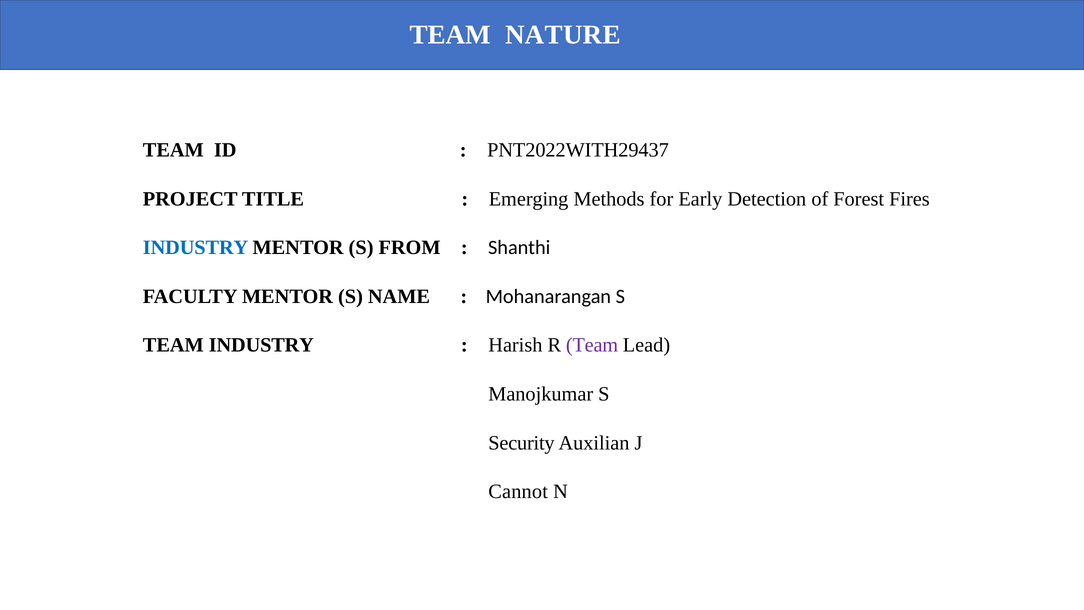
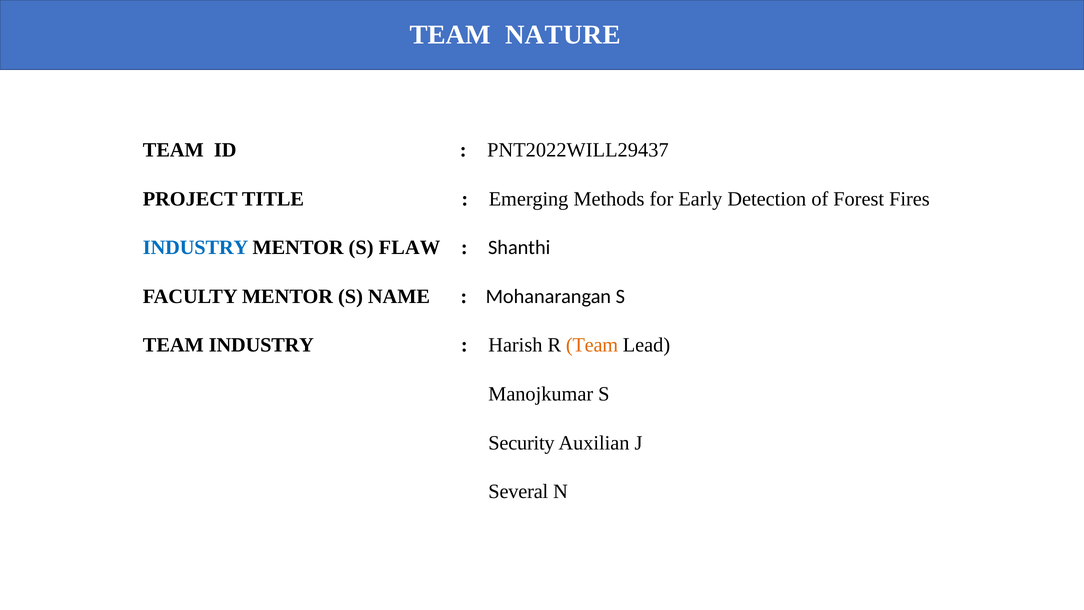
PNT2022WITH29437: PNT2022WITH29437 -> PNT2022WILL29437
FROM: FROM -> FLAW
Team at (592, 345) colour: purple -> orange
Cannot: Cannot -> Several
